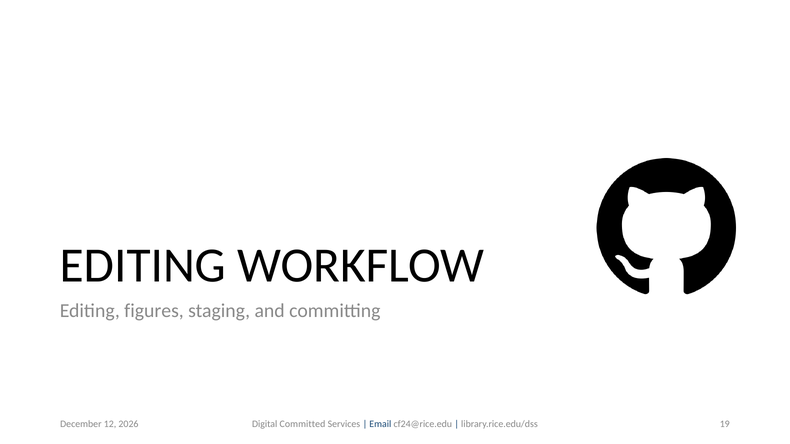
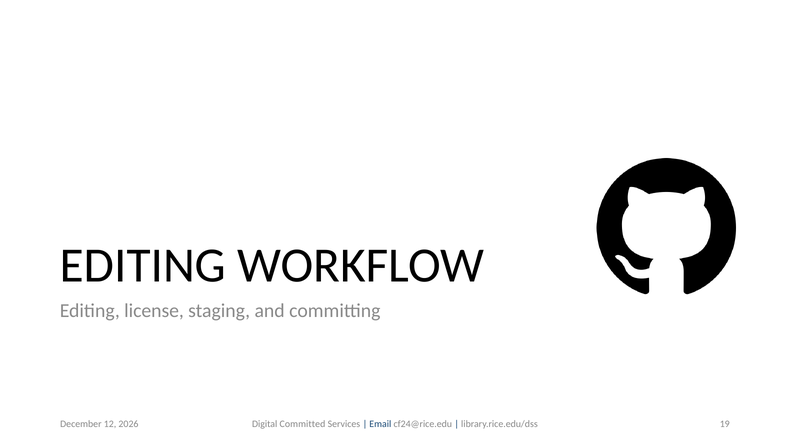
figures: figures -> license
